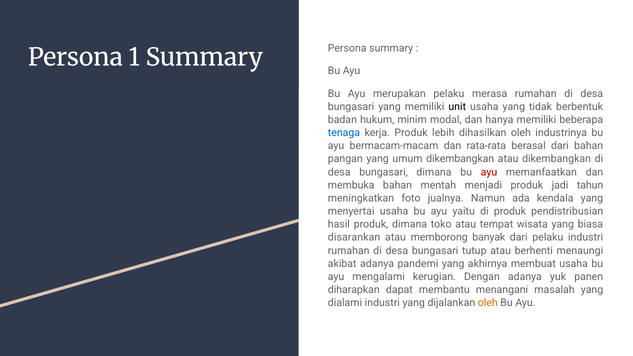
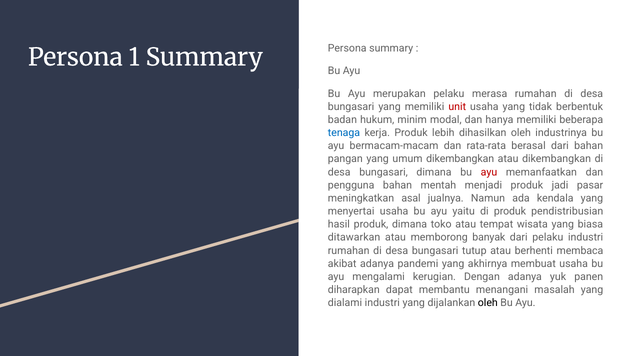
unit colour: black -> red
membuka: membuka -> pengguna
tahun: tahun -> pasar
foto: foto -> asal
disarankan: disarankan -> ditawarkan
menaungi: menaungi -> membaca
oleh at (488, 303) colour: orange -> black
